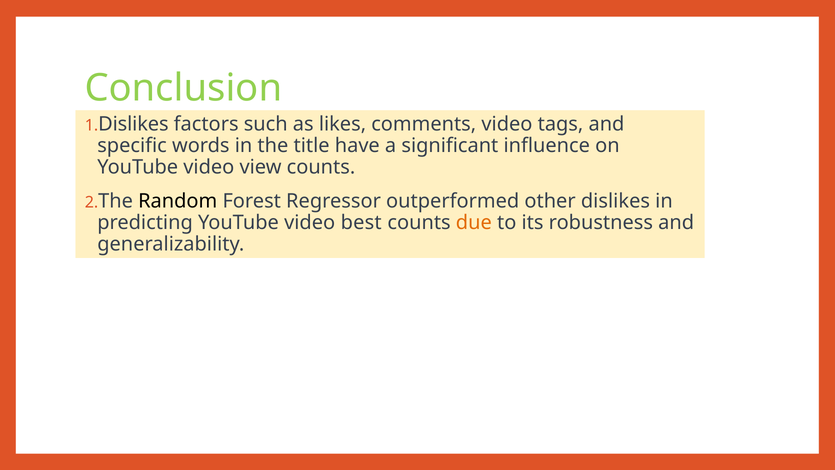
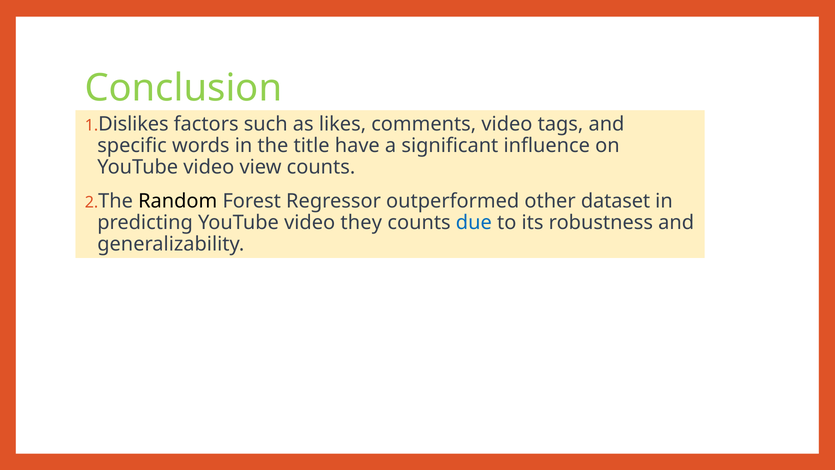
other dislikes: dislikes -> dataset
best: best -> they
due colour: orange -> blue
